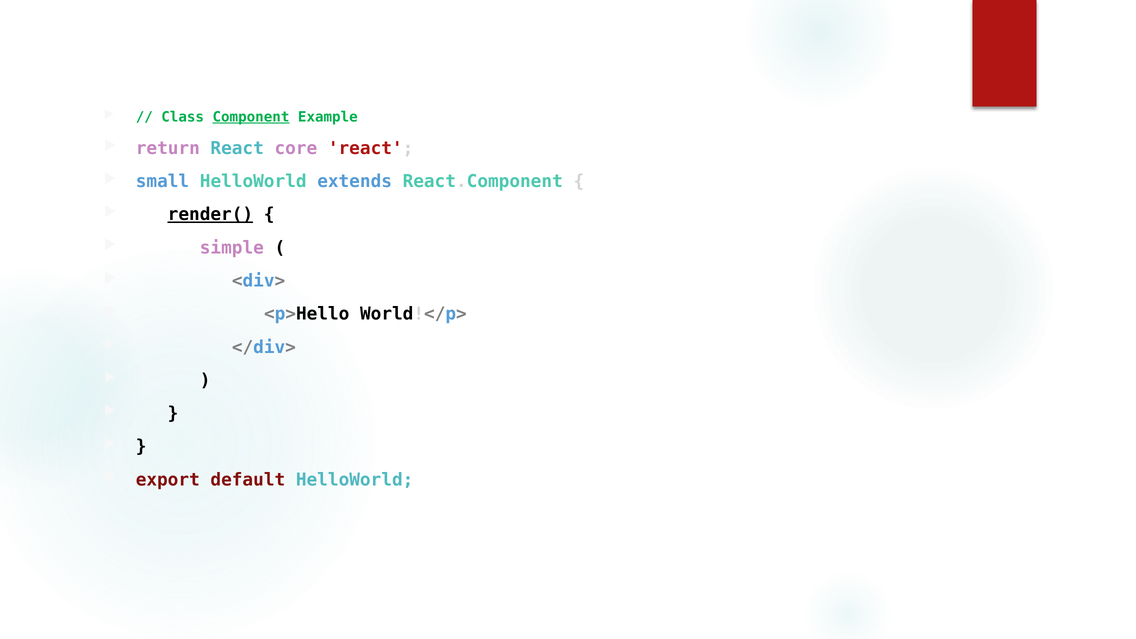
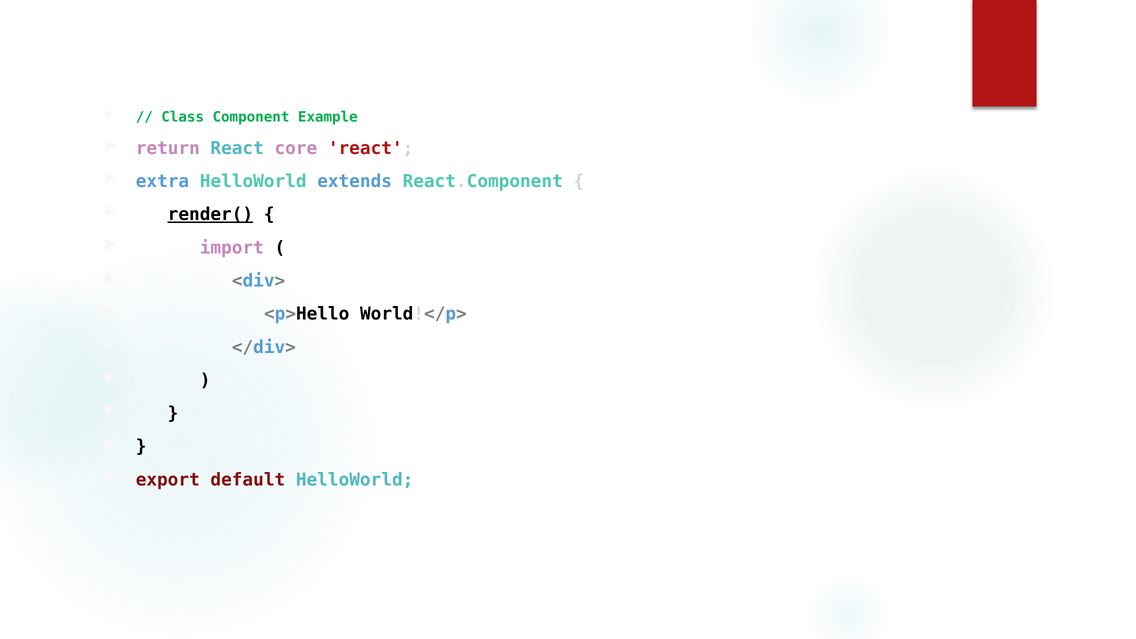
Component underline: present -> none
small: small -> extra
simple: simple -> import
